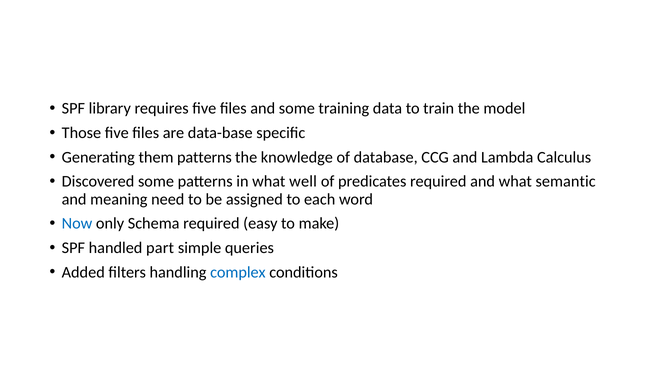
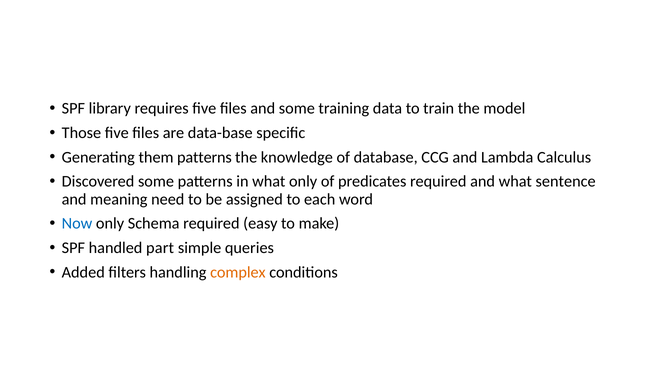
what well: well -> only
semantic: semantic -> sentence
complex colour: blue -> orange
